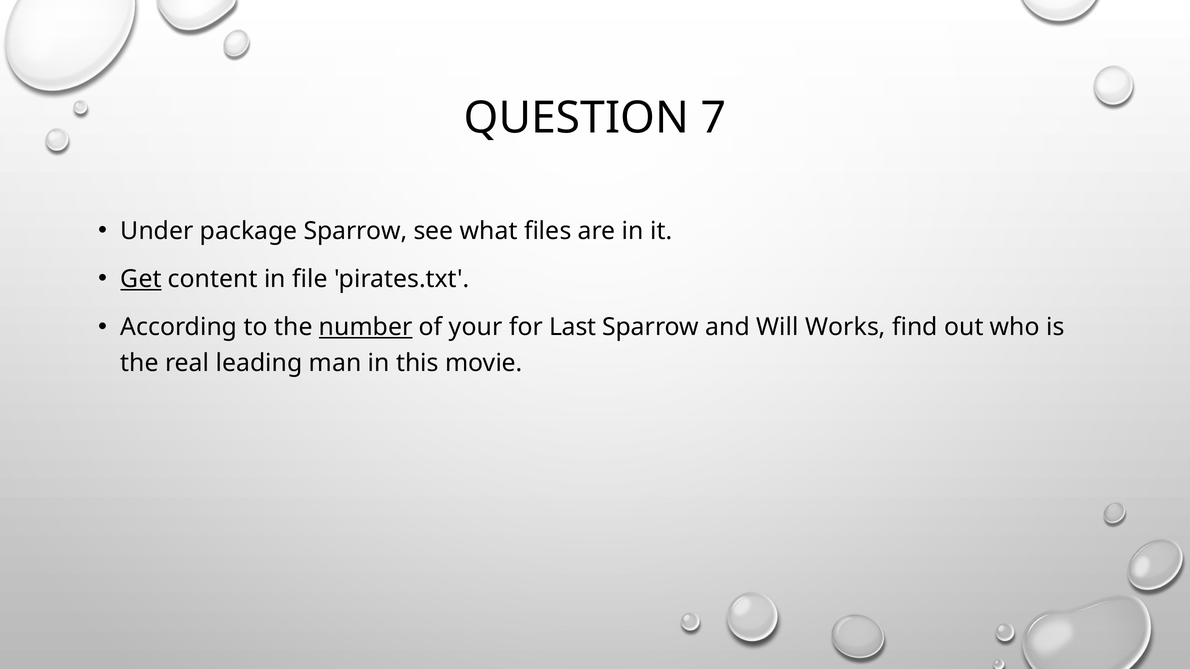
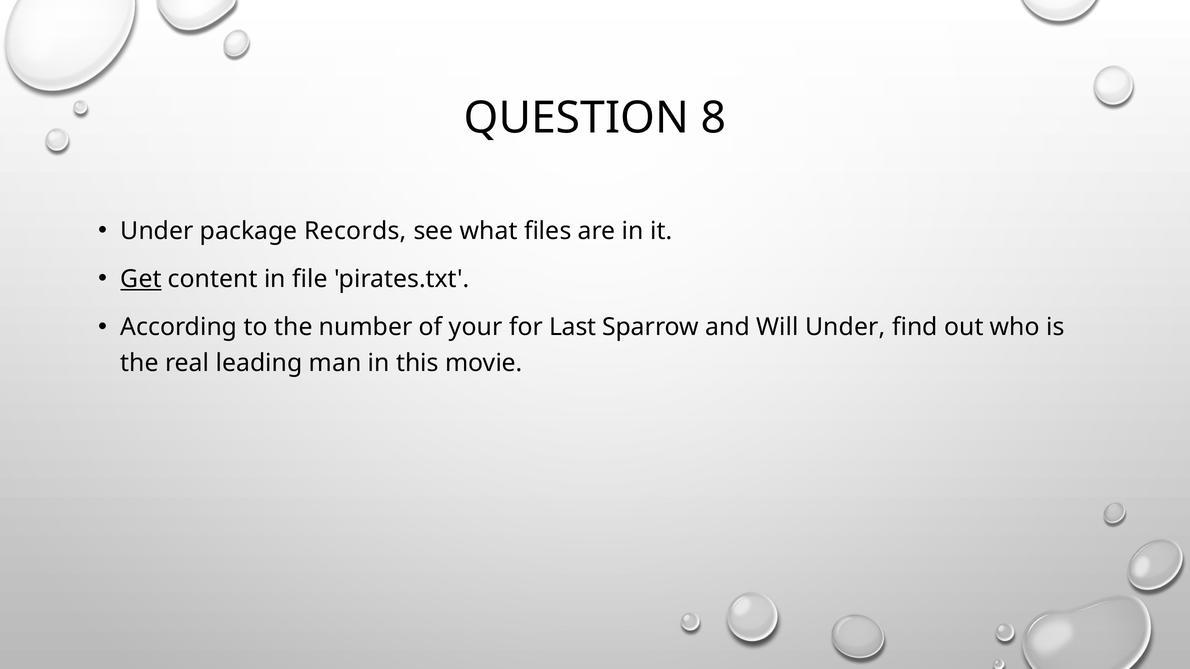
7: 7 -> 8
package Sparrow: Sparrow -> Records
number underline: present -> none
Will Works: Works -> Under
